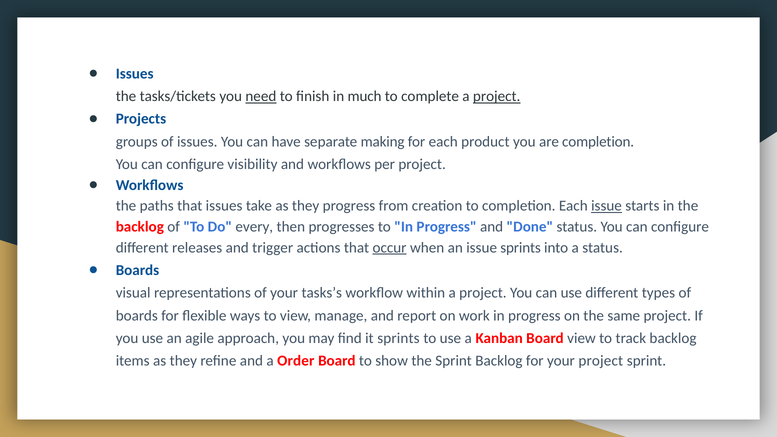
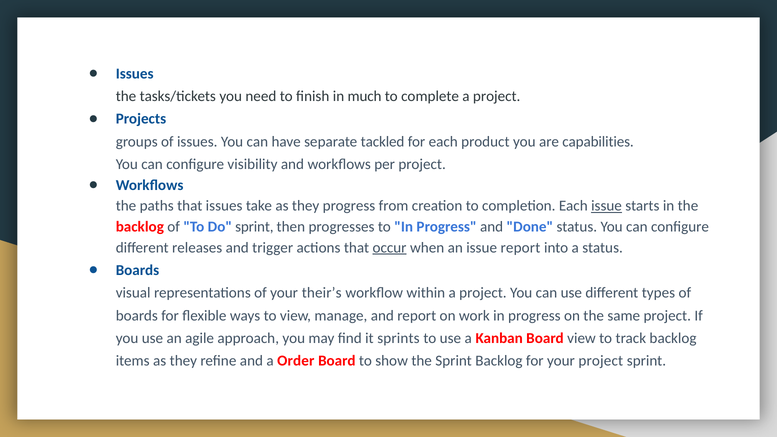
need underline: present -> none
project at (497, 96) underline: present -> none
making: making -> tackled
are completion: completion -> capabilities
Do every: every -> sprint
issue sprints: sprints -> report
tasks’s: tasks’s -> their’s
